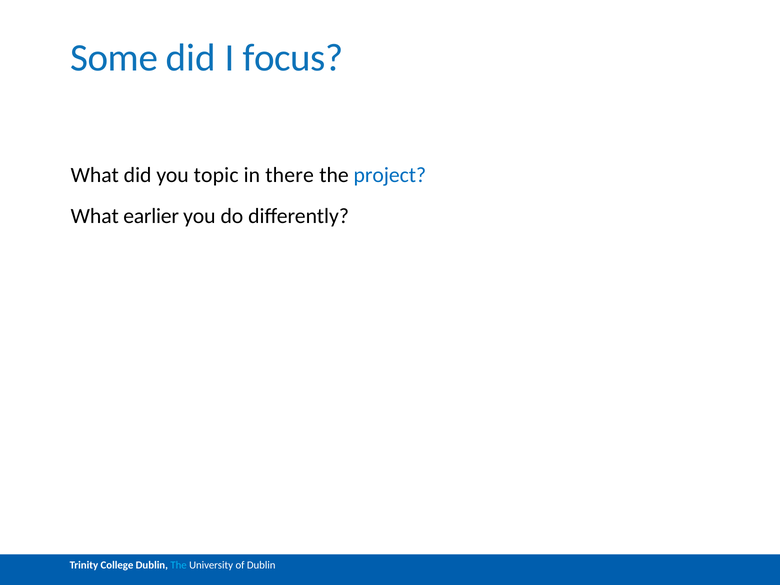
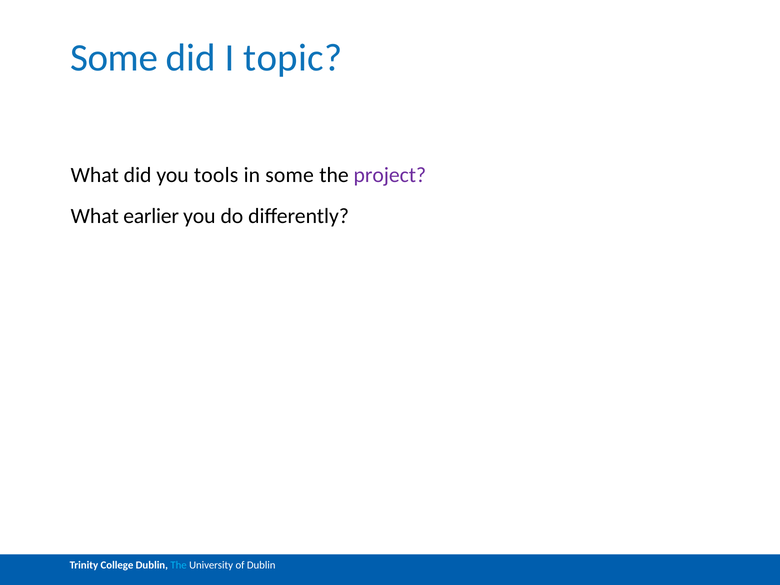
focus: focus -> topic
topic: topic -> tools
in there: there -> some
project colour: blue -> purple
